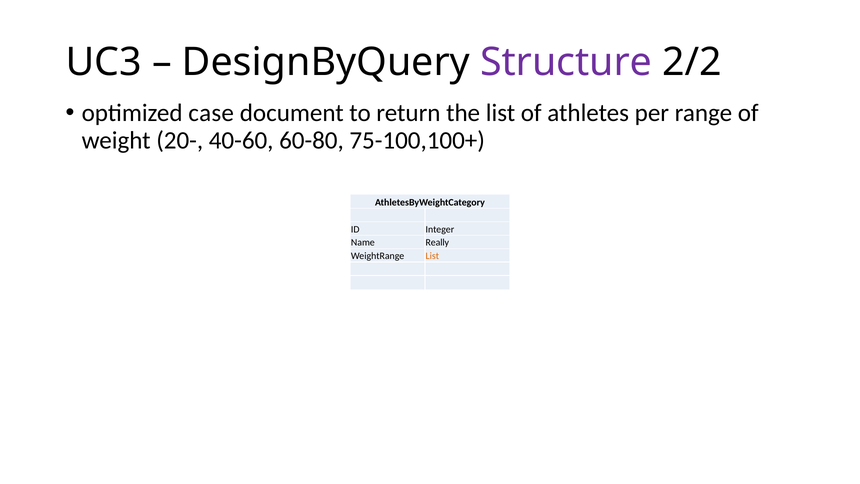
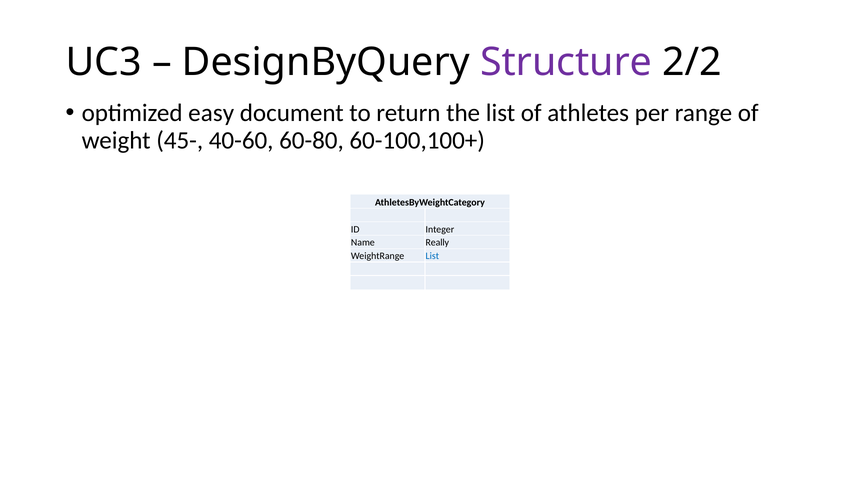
case: case -> easy
20-: 20- -> 45-
75-100,100+: 75-100,100+ -> 60-100,100+
List at (432, 256) colour: orange -> blue
